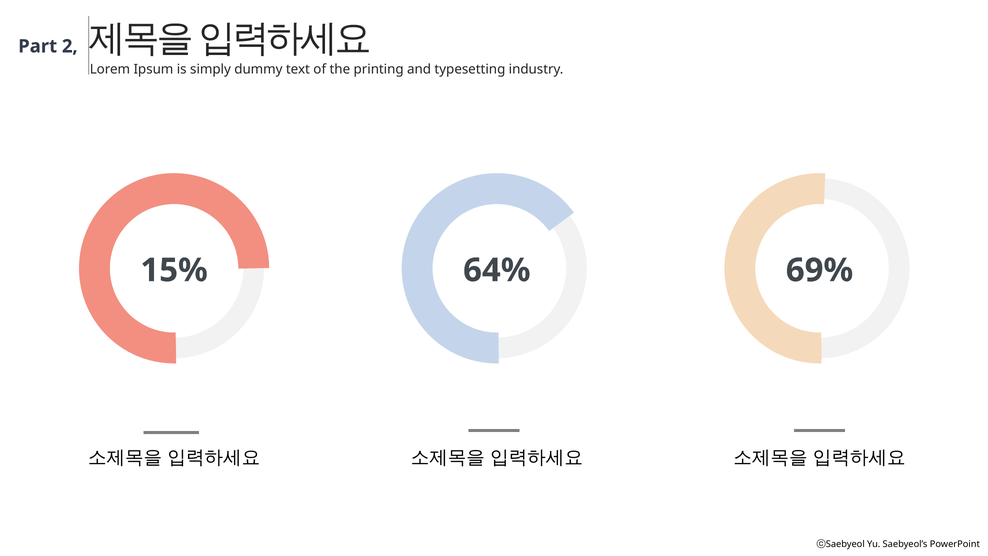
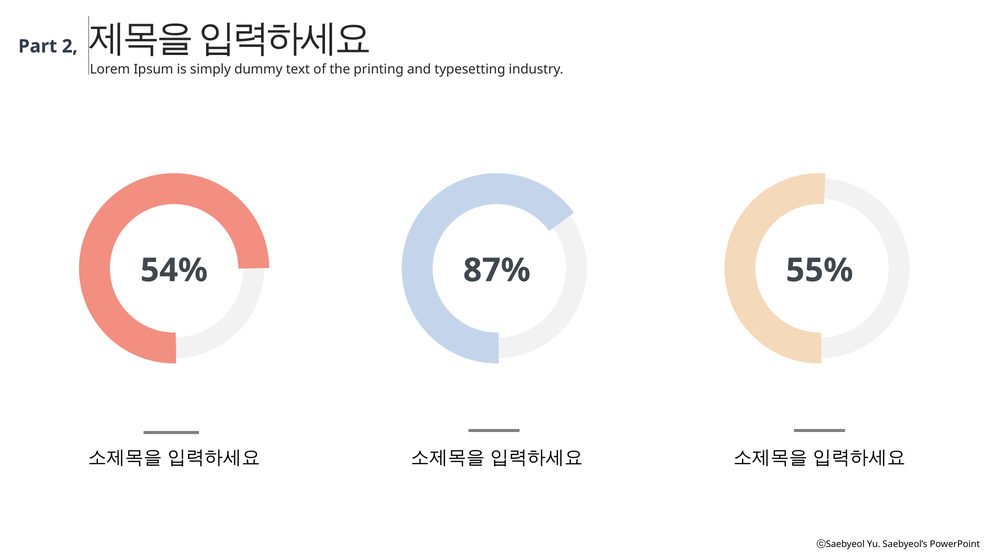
15%: 15% -> 54%
64%: 64% -> 87%
69%: 69% -> 55%
